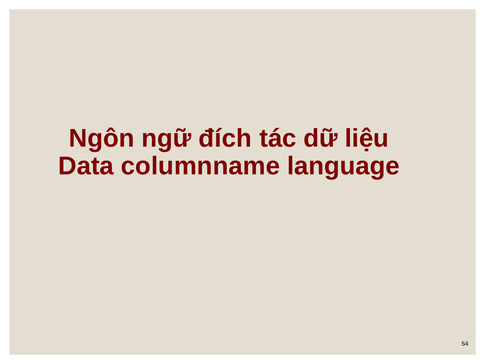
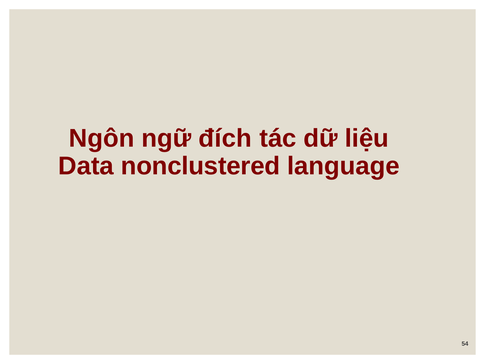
columnname: columnname -> nonclustered
